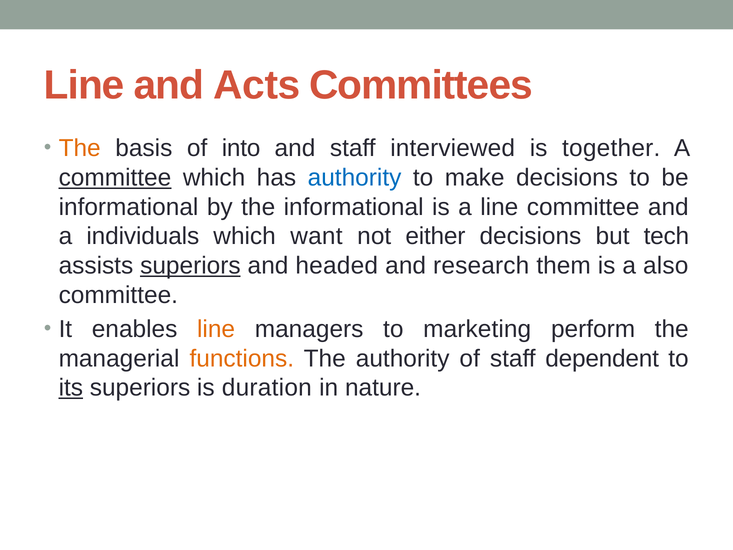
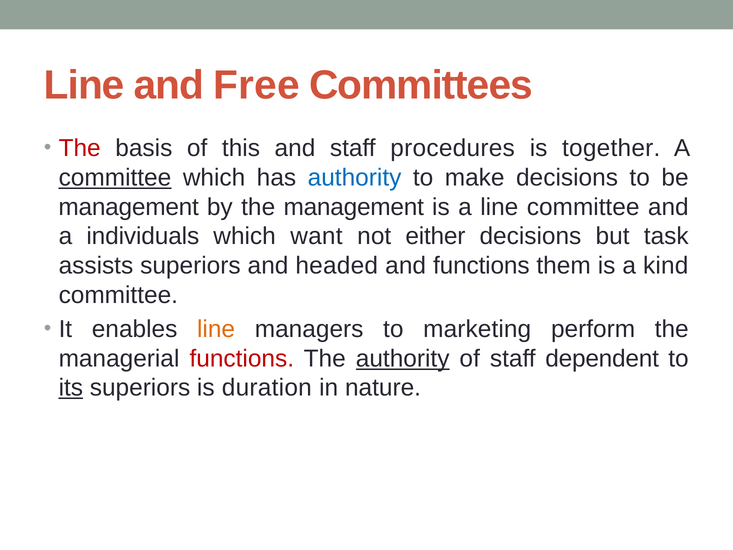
Acts: Acts -> Free
The at (80, 148) colour: orange -> red
into: into -> this
interviewed: interviewed -> procedures
informational at (129, 207): informational -> management
the informational: informational -> management
tech: tech -> task
superiors at (190, 266) underline: present -> none
and research: research -> functions
also: also -> kind
functions at (242, 358) colour: orange -> red
authority at (403, 358) underline: none -> present
